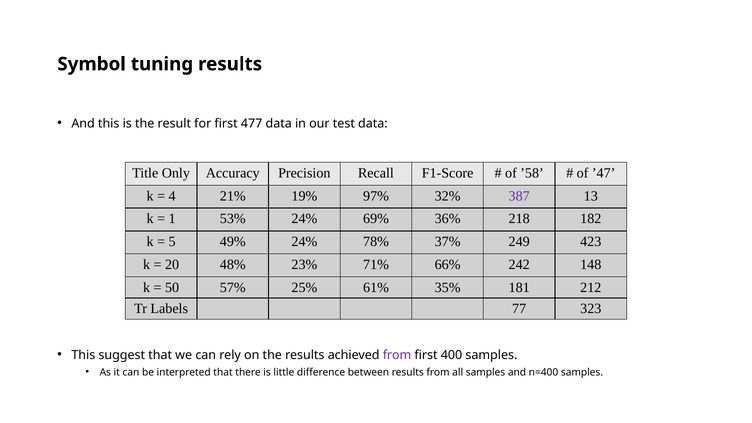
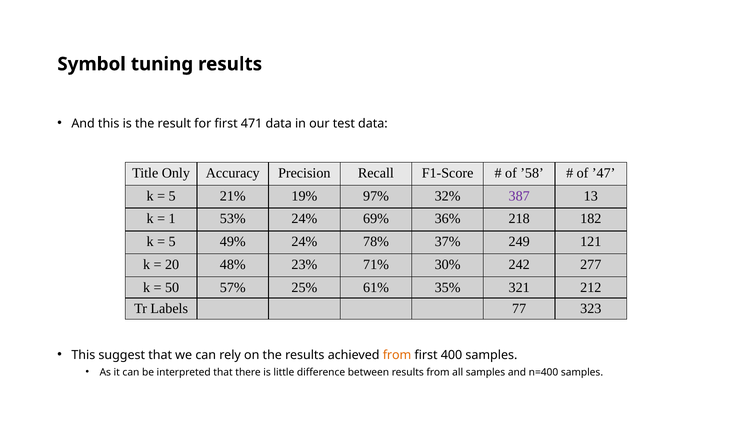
477: 477 -> 471
4 at (172, 196): 4 -> 5
423: 423 -> 121
66%: 66% -> 30%
148: 148 -> 277
181: 181 -> 321
from at (397, 355) colour: purple -> orange
